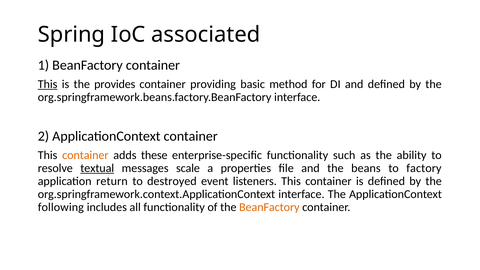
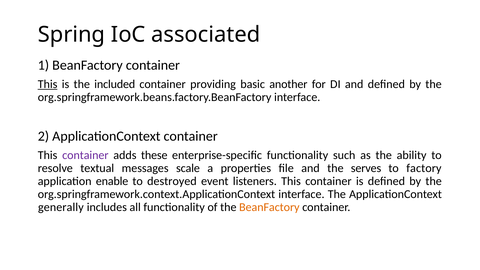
provides: provides -> included
method: method -> another
container at (85, 155) colour: orange -> purple
textual underline: present -> none
beans: beans -> serves
return: return -> enable
following: following -> generally
